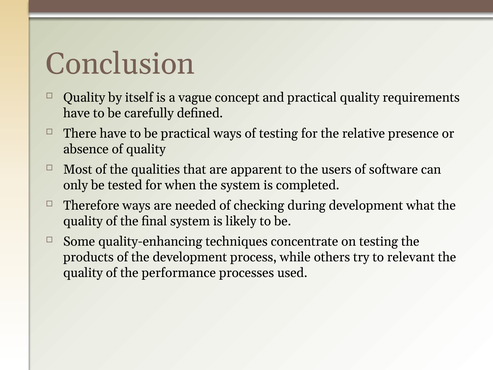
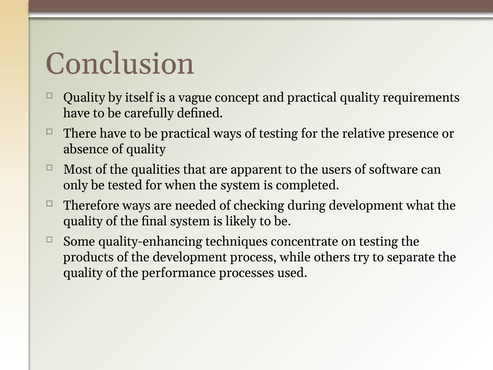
relevant: relevant -> separate
